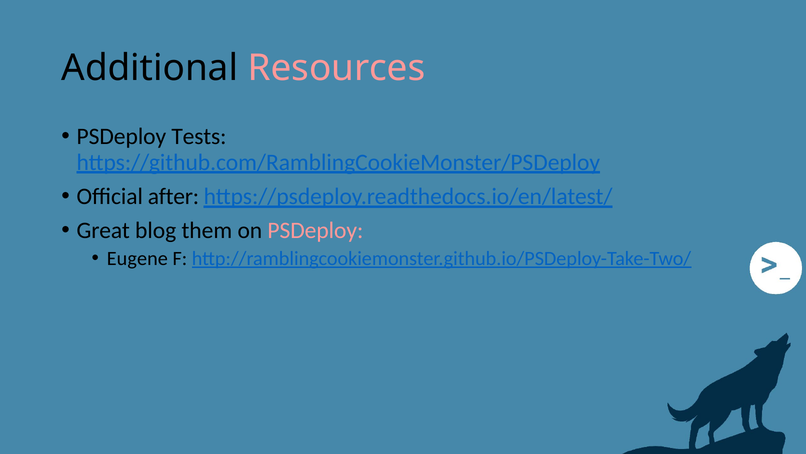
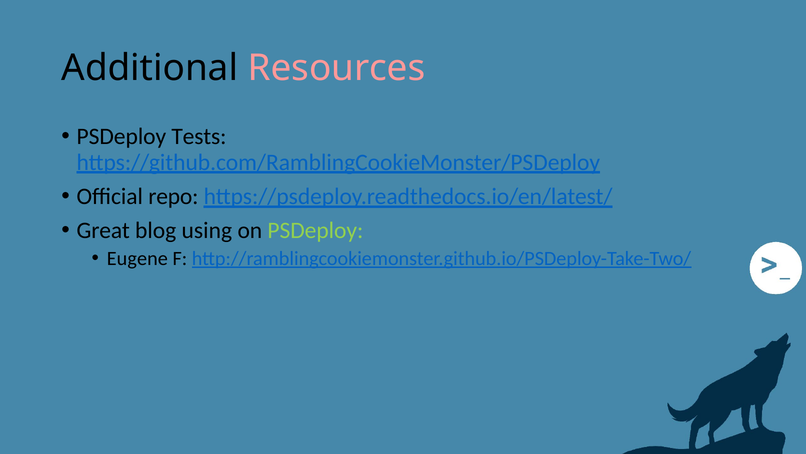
after: after -> repo
them: them -> using
PSDeploy at (315, 230) colour: pink -> light green
